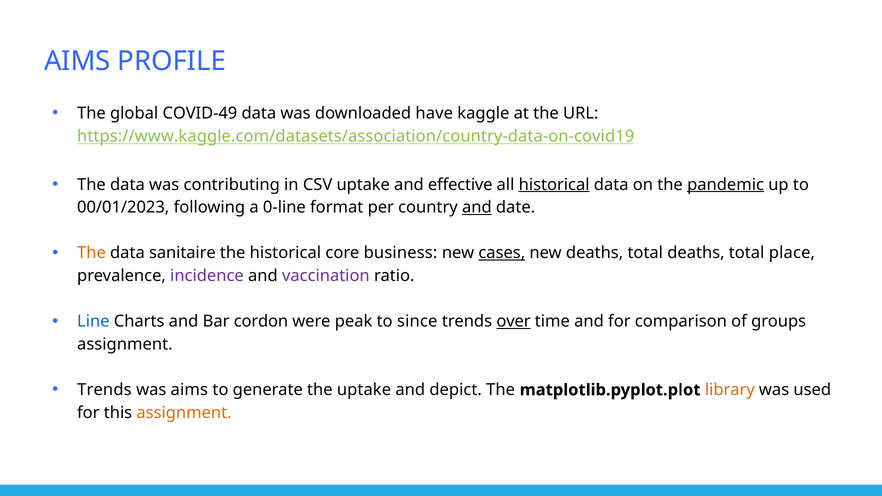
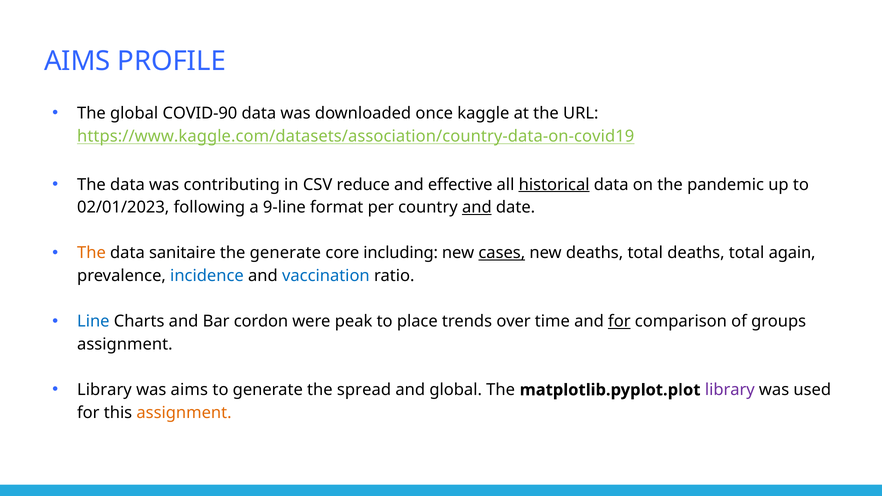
COVID-49: COVID-49 -> COVID-90
have: have -> once
CSV uptake: uptake -> reduce
pandemic underline: present -> none
00/01/2023: 00/01/2023 -> 02/01/2023
0-line: 0-line -> 9-line
the historical: historical -> generate
business: business -> including
place: place -> again
incidence colour: purple -> blue
vaccination colour: purple -> blue
since: since -> place
over underline: present -> none
for at (619, 322) underline: none -> present
Trends at (104, 390): Trends -> Library
the uptake: uptake -> spread
and depict: depict -> global
library at (730, 390) colour: orange -> purple
